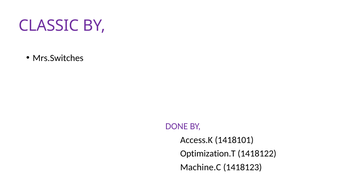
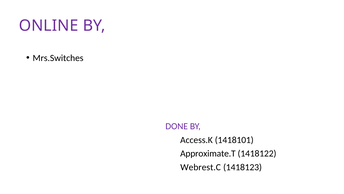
CLASSIC: CLASSIC -> ONLINE
Optimization.T: Optimization.T -> Approximate.T
Machine.C: Machine.C -> Webrest.C
